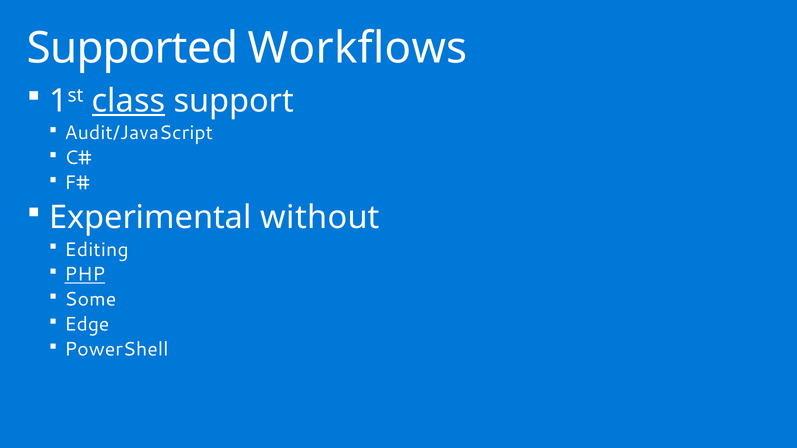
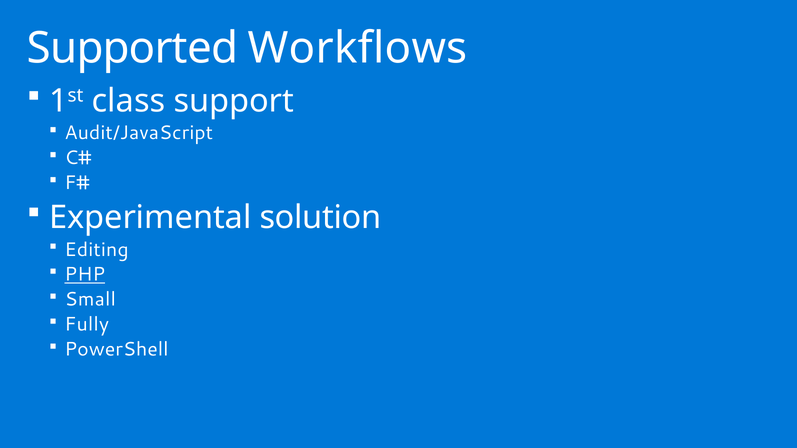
class underline: present -> none
without: without -> solution
Some: Some -> Small
Edge: Edge -> Fully
